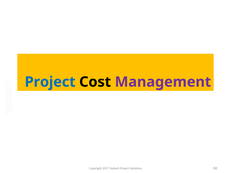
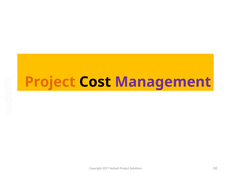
Project at (50, 82) colour: blue -> orange
